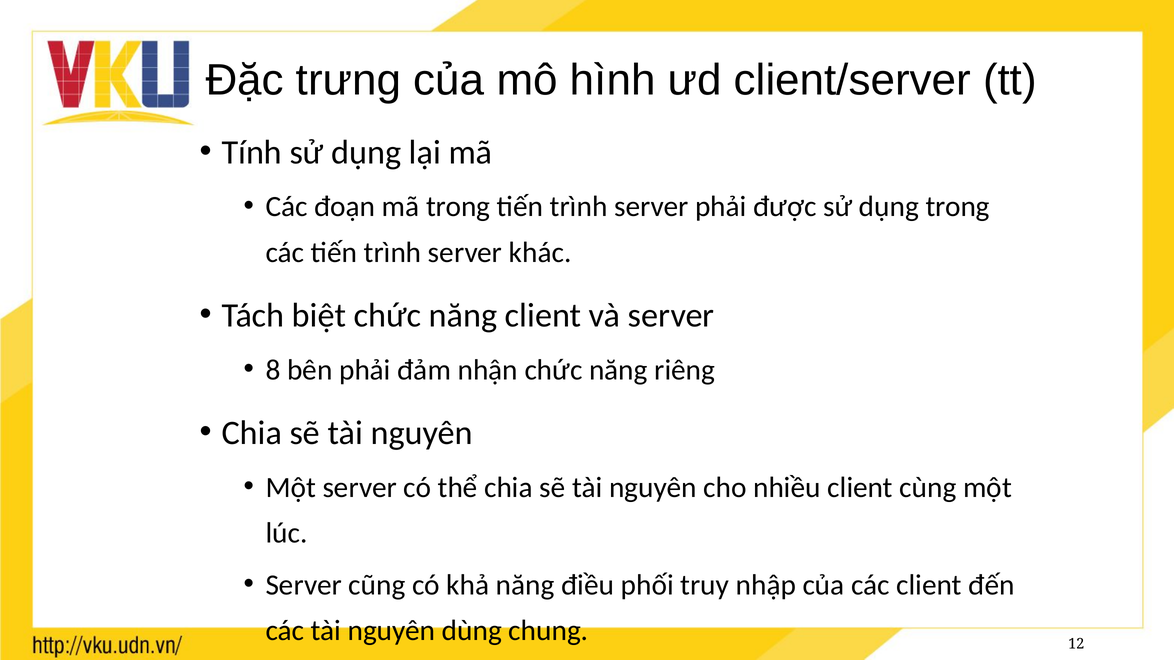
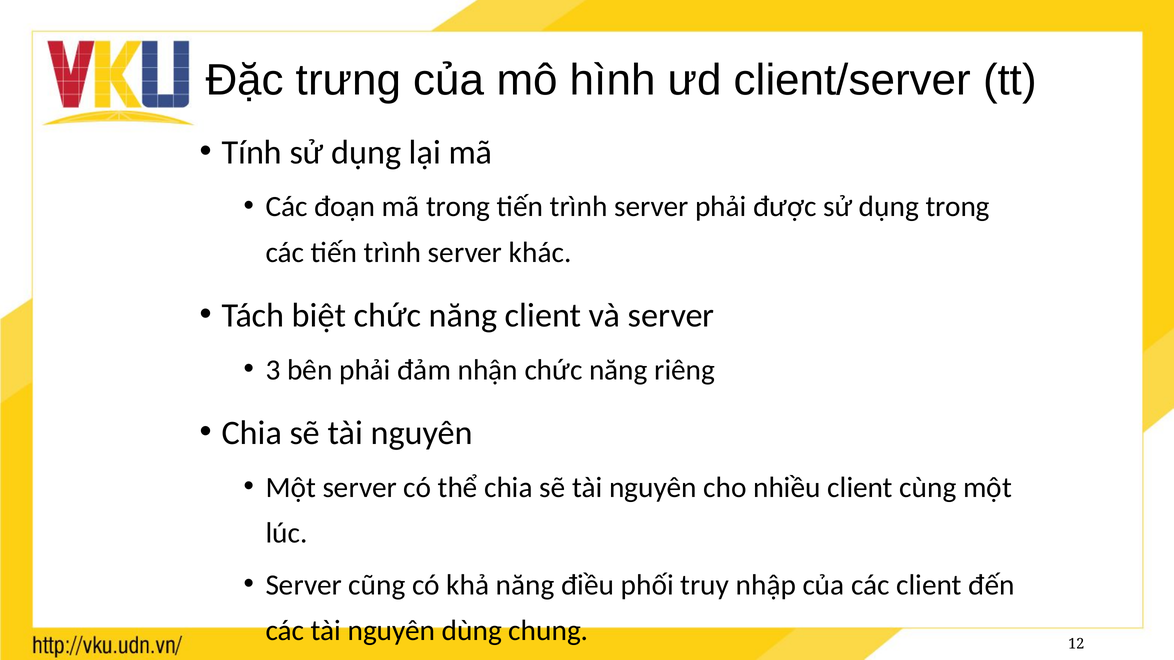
8: 8 -> 3
